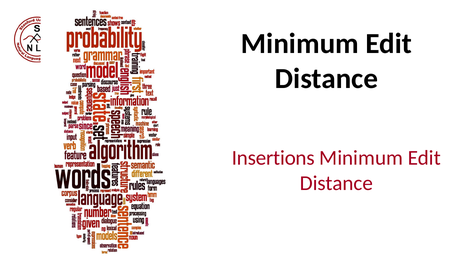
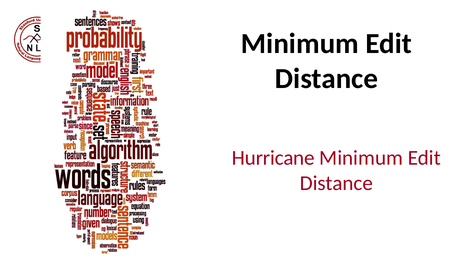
Insertions: Insertions -> Hurricane
